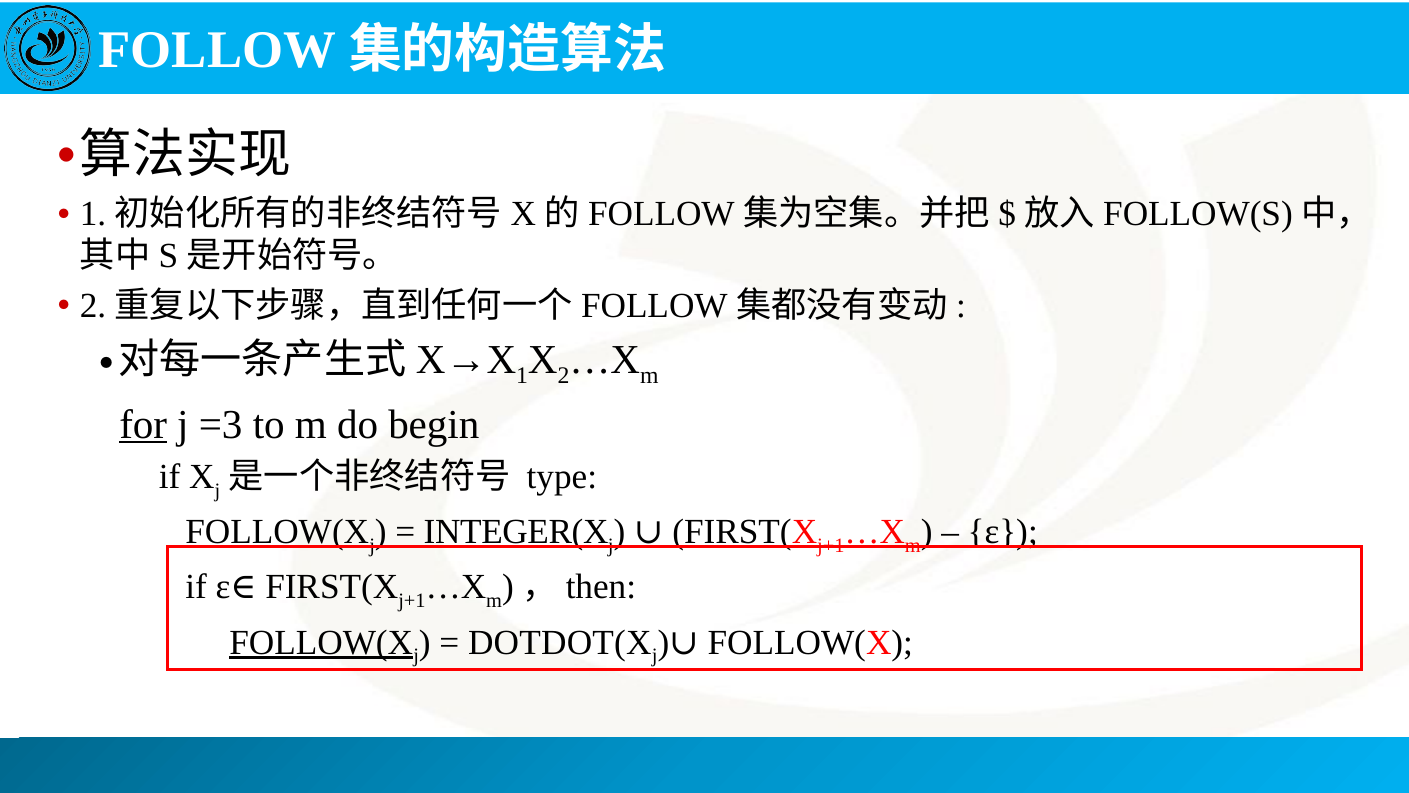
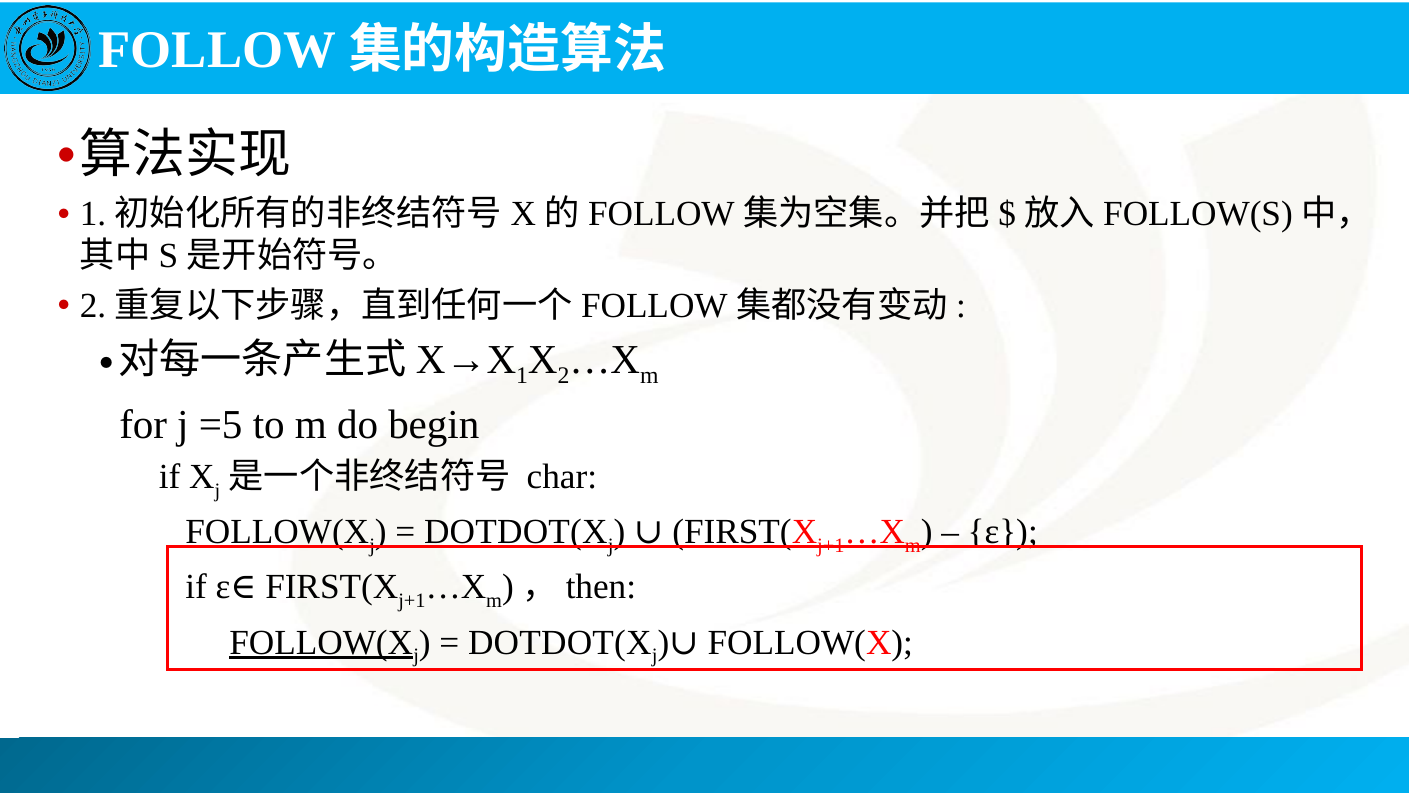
for underline: present -> none
=3: =3 -> =5
type: type -> char
INTEGER(X at (516, 532): INTEGER(X -> DOTDOT(X
